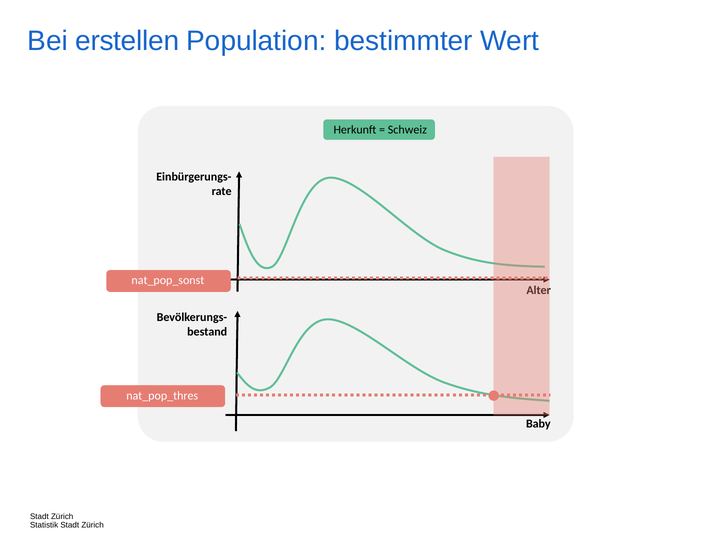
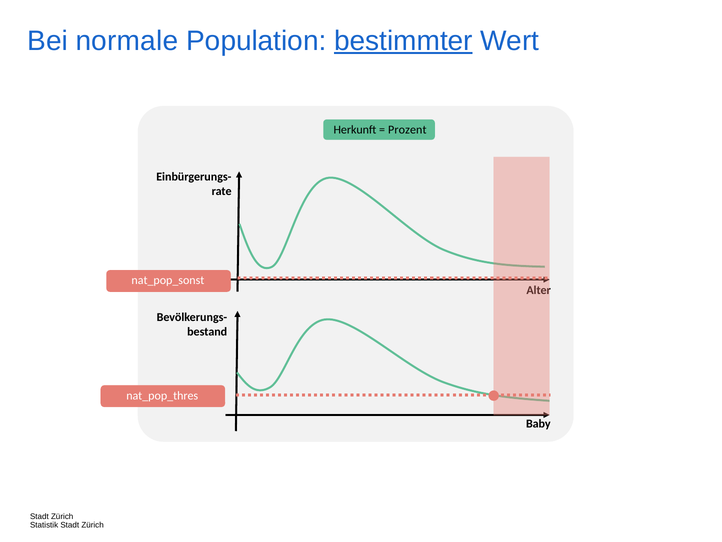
erstellen: erstellen -> normale
bestimmter underline: none -> present
Schweiz: Schweiz -> Prozent
